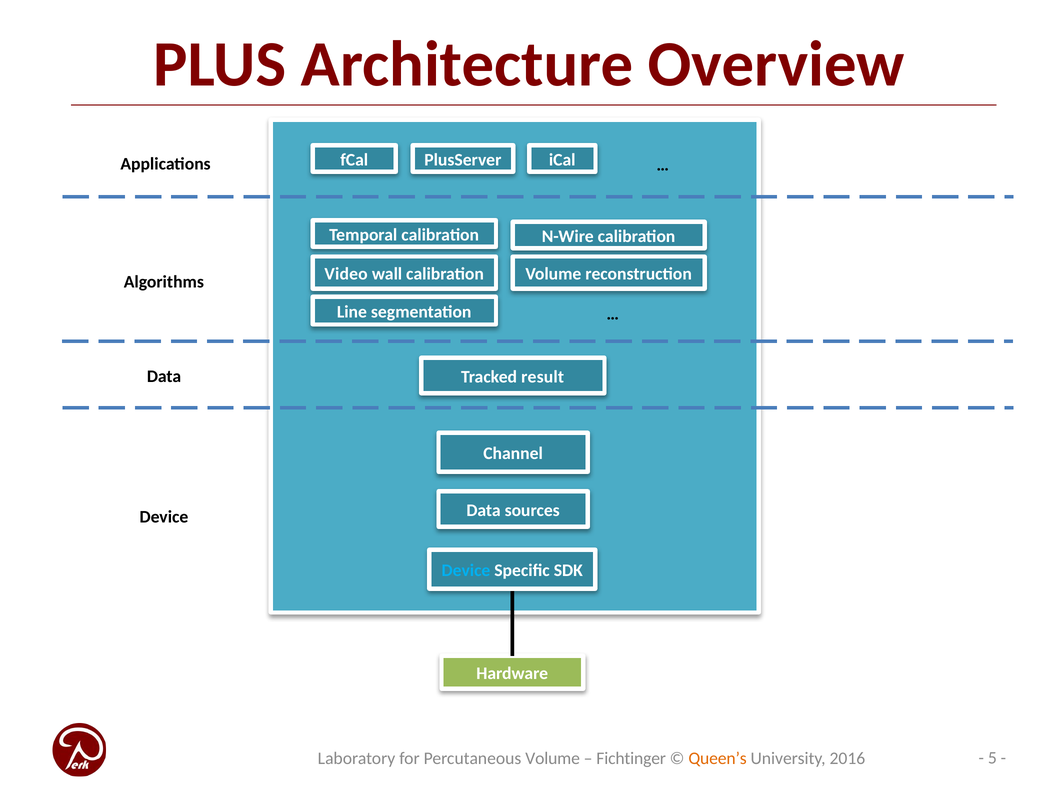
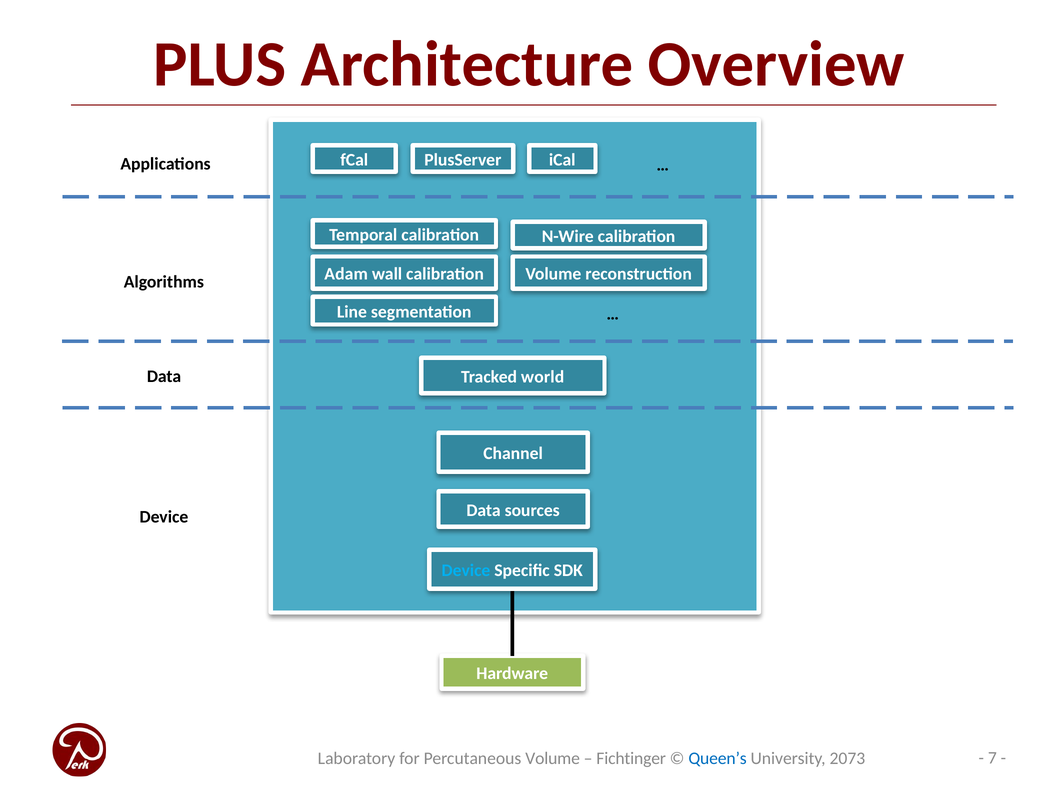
Video: Video -> Adam
result: result -> world
5: 5 -> 7
Queen’s colour: orange -> blue
2016: 2016 -> 2073
